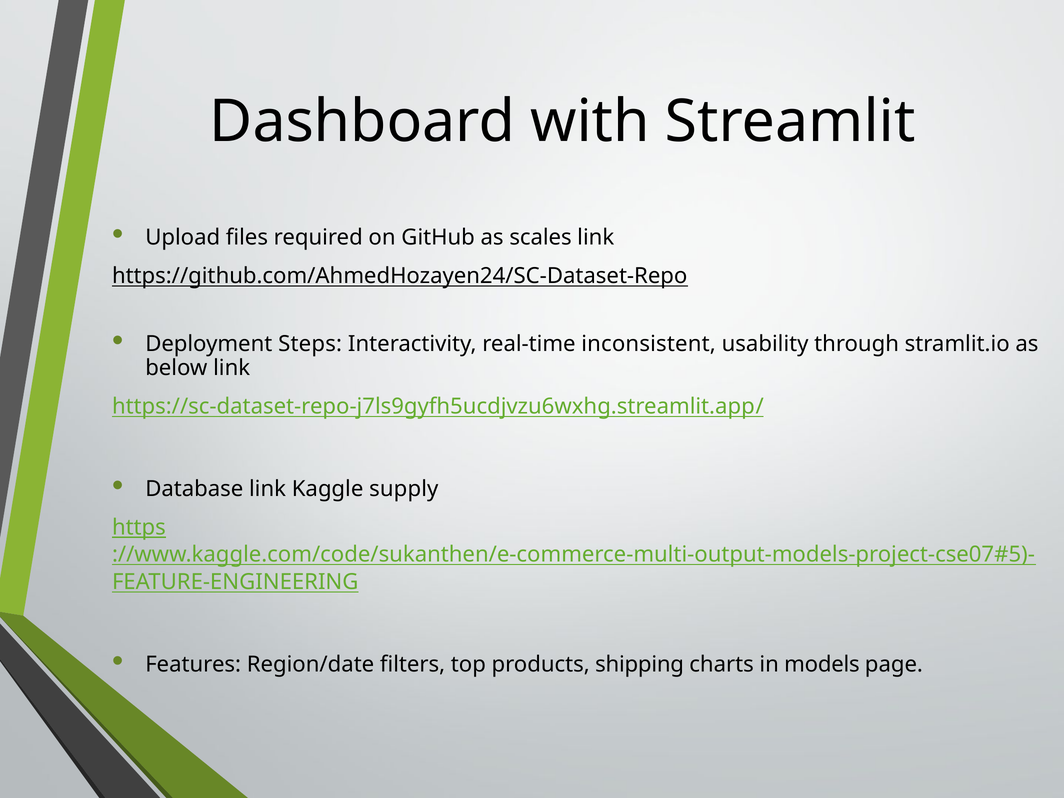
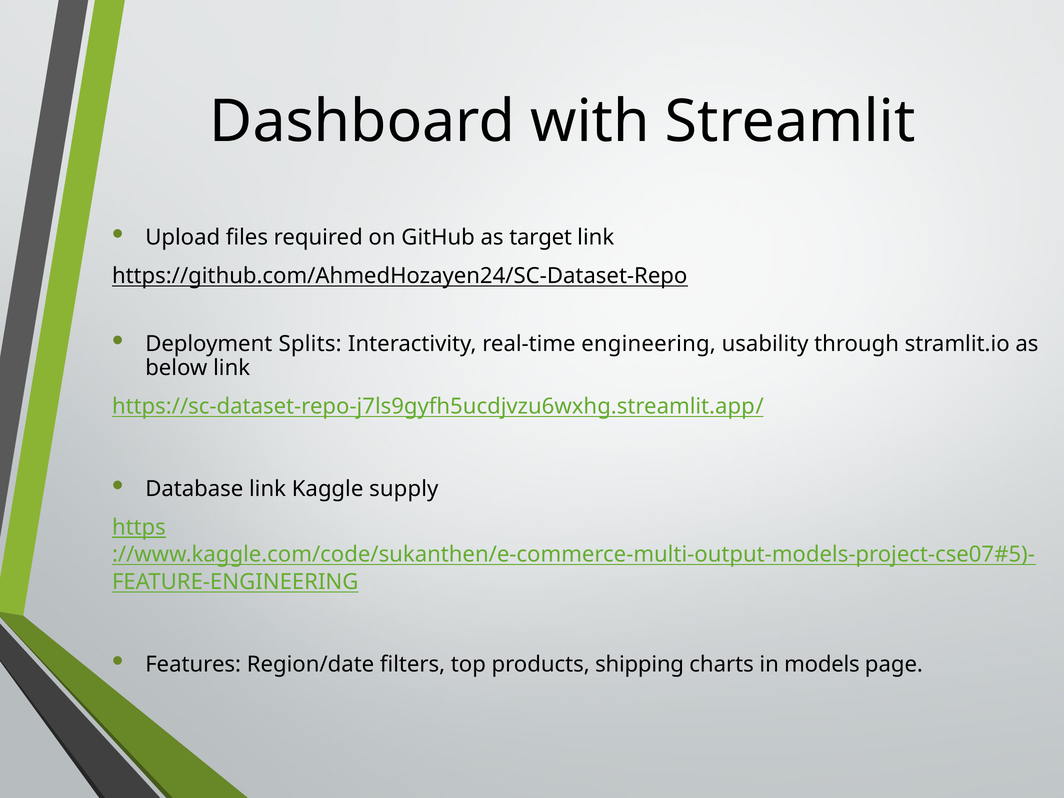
scales: scales -> target
Steps: Steps -> Splits
inconsistent: inconsistent -> engineering
